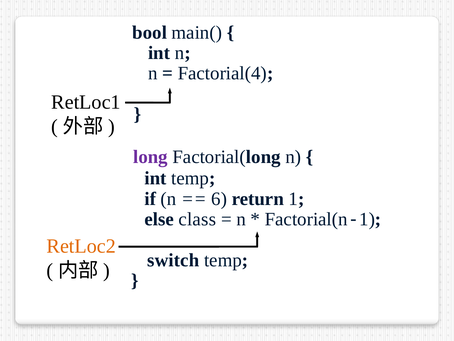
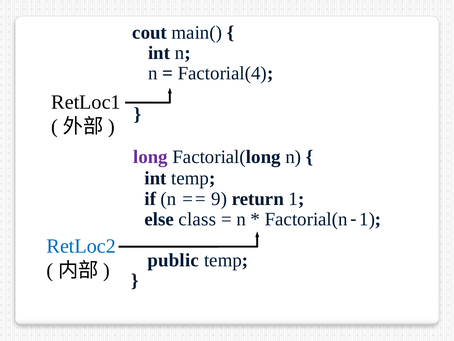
bool: bool -> cout
6: 6 -> 9
RetLoc2 colour: orange -> blue
switch: switch -> public
